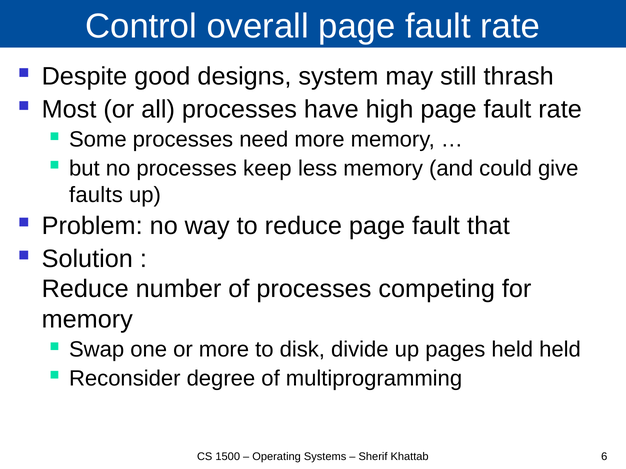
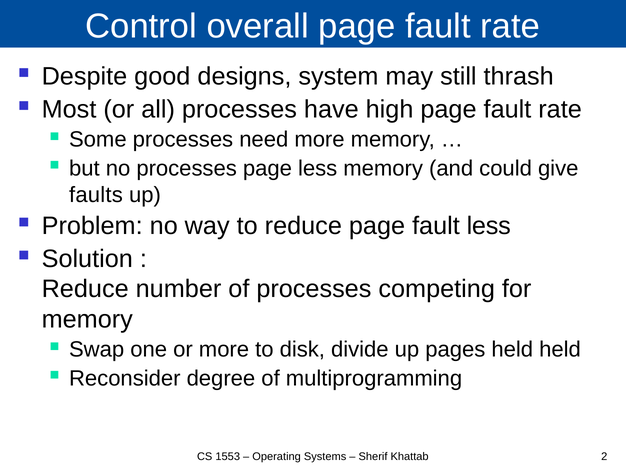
processes keep: keep -> page
fault that: that -> less
1500: 1500 -> 1553
6: 6 -> 2
